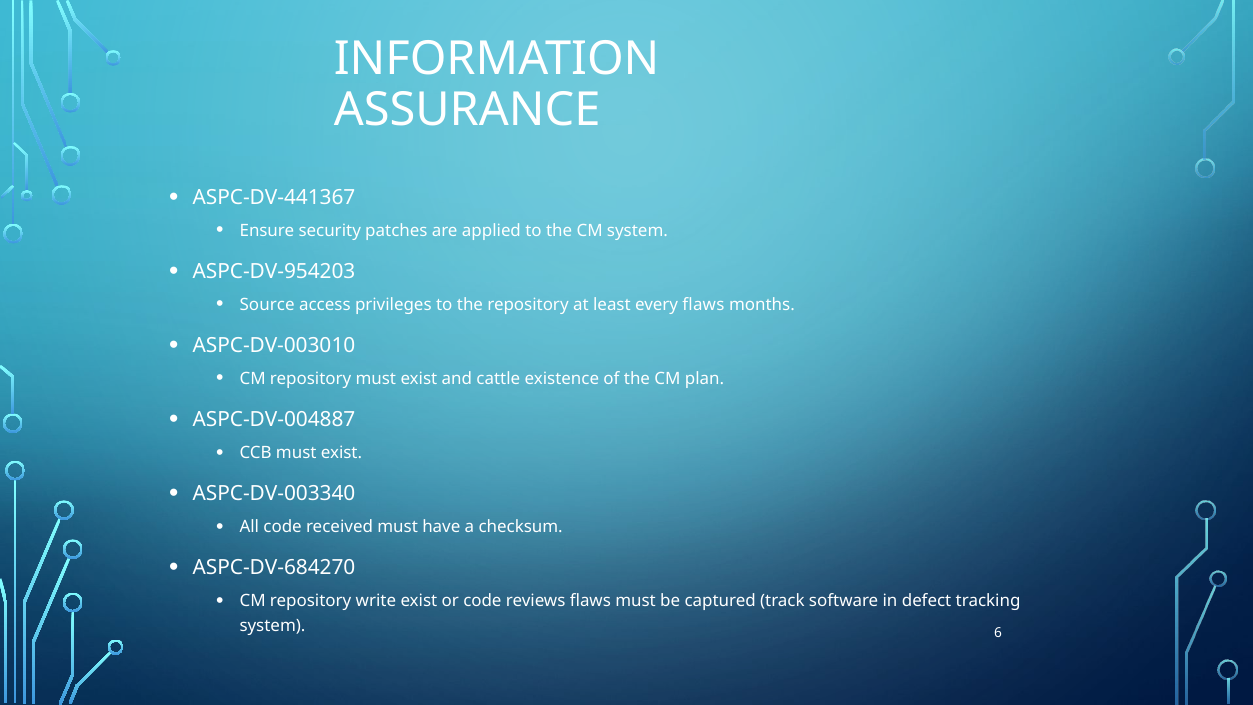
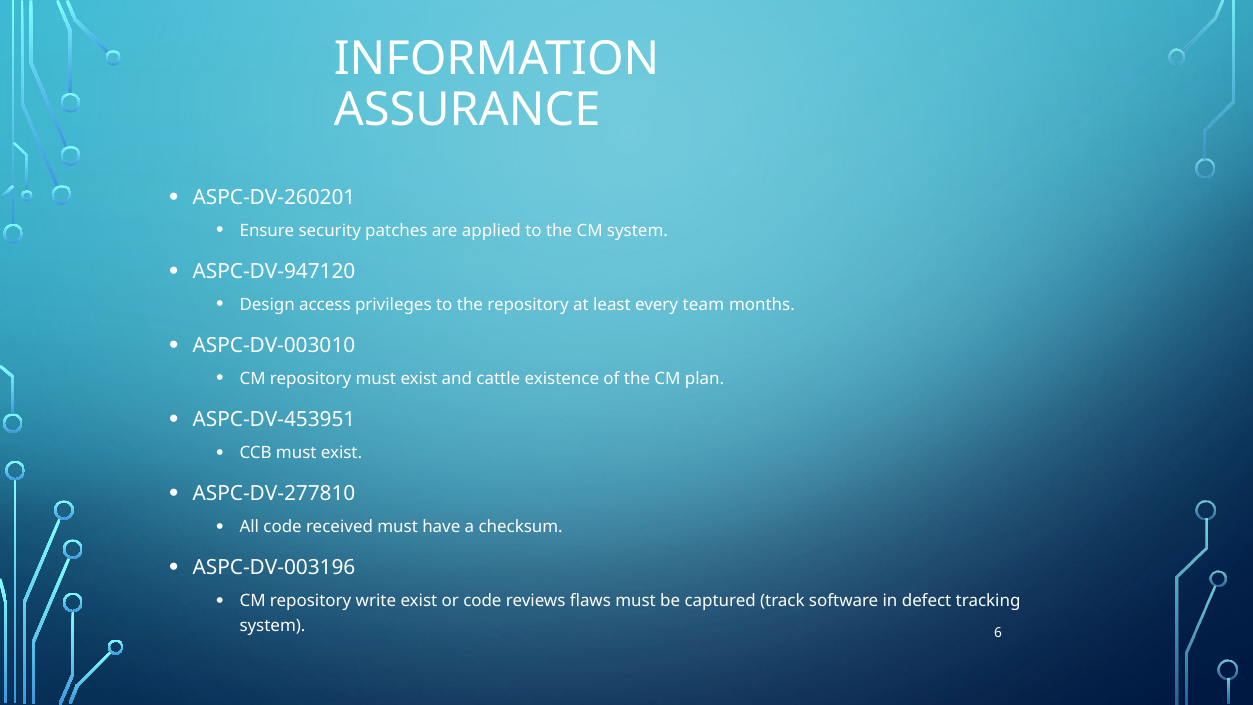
ASPC-DV-441367: ASPC-DV-441367 -> ASPC-DV-260201
ASPC-DV-954203: ASPC-DV-954203 -> ASPC-DV-947120
Source: Source -> Design
every flaws: flaws -> team
ASPC-DV-004887: ASPC-DV-004887 -> ASPC-DV-453951
ASPC-DV-003340: ASPC-DV-003340 -> ASPC-DV-277810
ASPC-DV-684270: ASPC-DV-684270 -> ASPC-DV-003196
